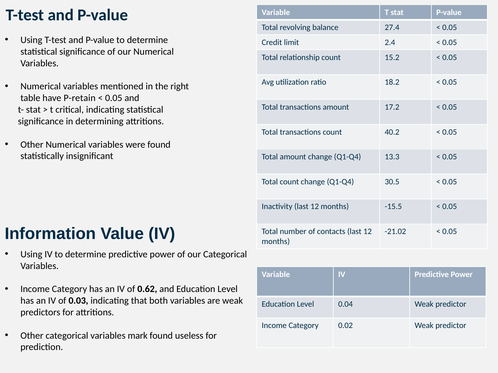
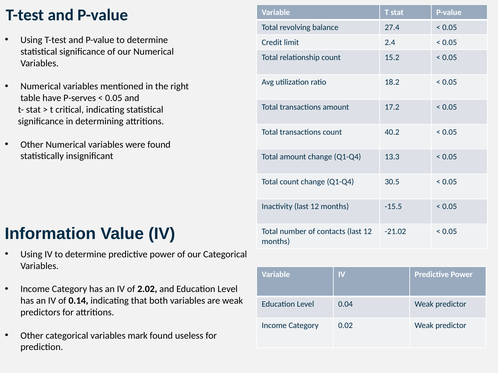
P-retain: P-retain -> P-serves
0.62: 0.62 -> 2.02
0.03: 0.03 -> 0.14
